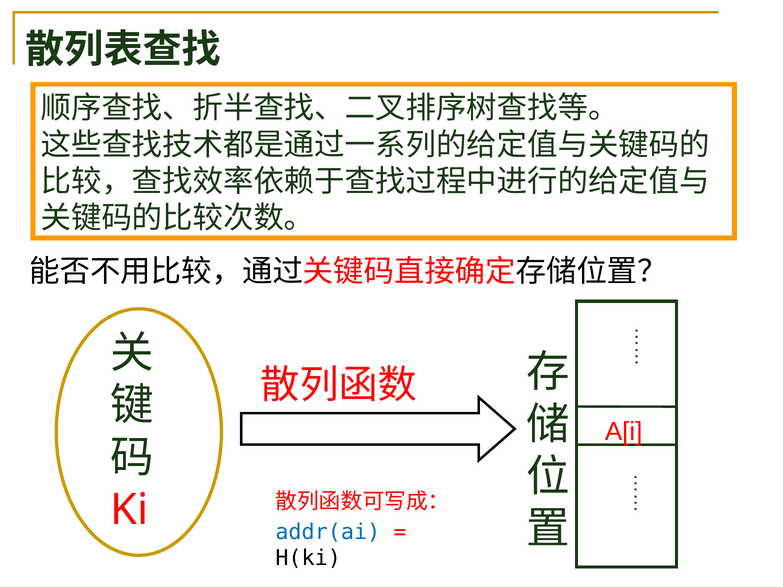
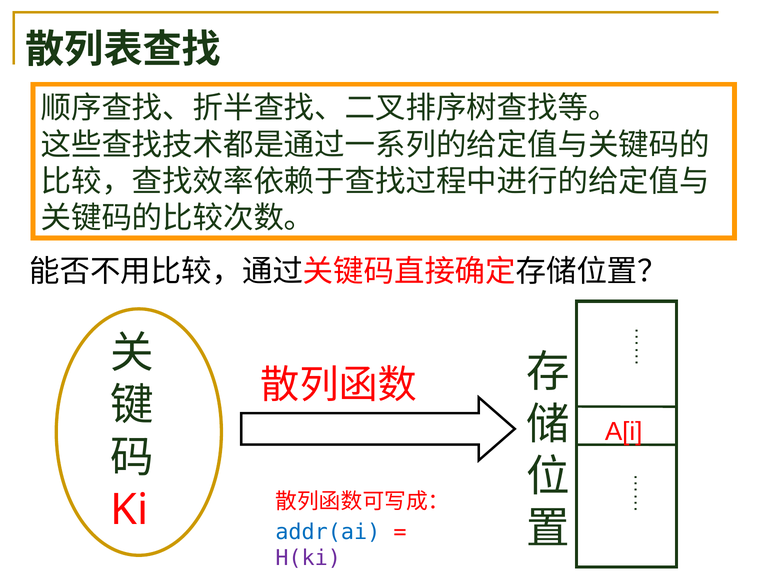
H(ki colour: black -> purple
